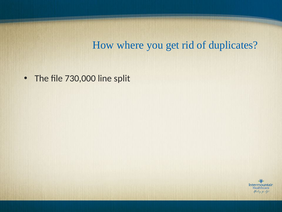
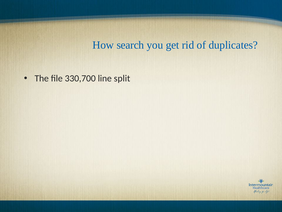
where: where -> search
730,000: 730,000 -> 330,700
